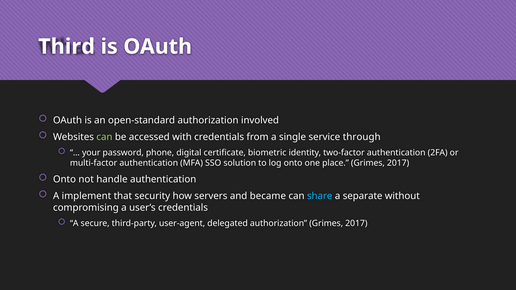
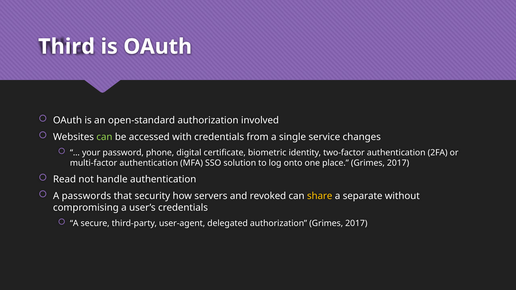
through: through -> changes
Onto at (64, 179): Onto -> Read
implement: implement -> passwords
became: became -> revoked
share colour: light blue -> yellow
